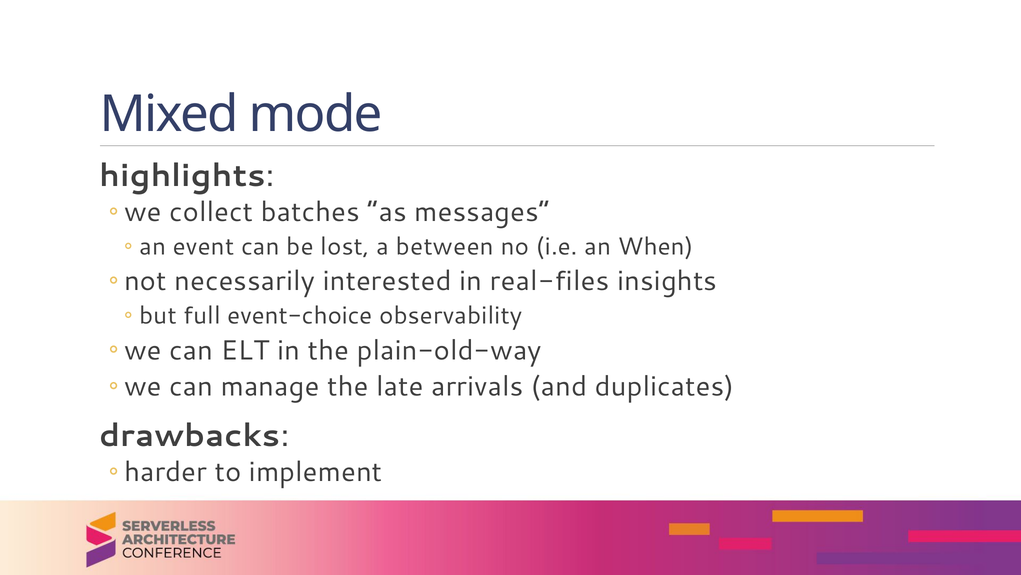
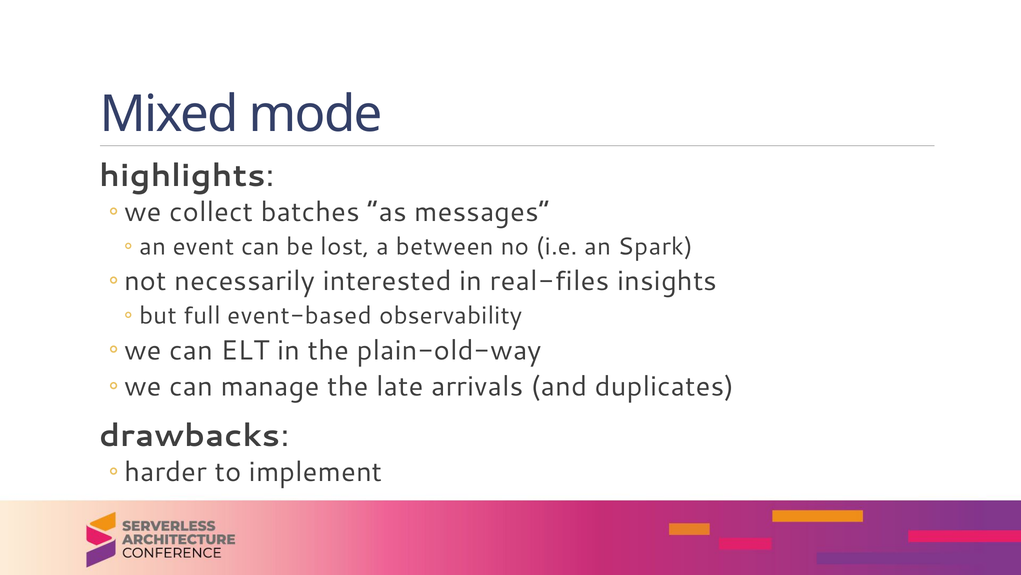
When: When -> Spark
event-choice: event-choice -> event-based
